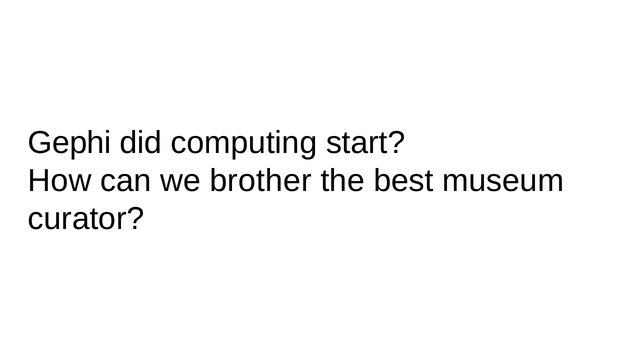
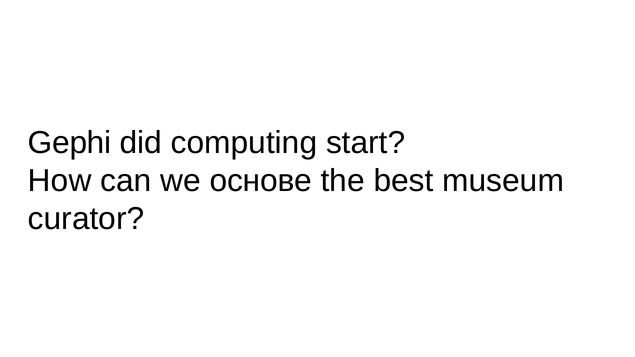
brother: brother -> основе
